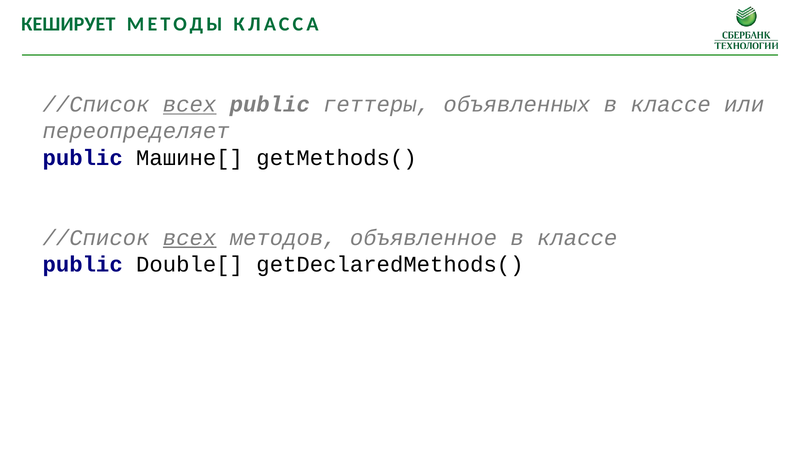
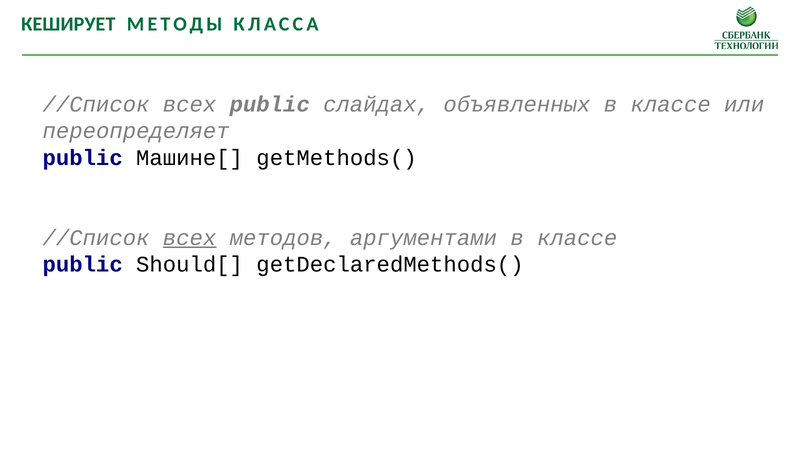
всех at (190, 104) underline: present -> none
геттеры: геттеры -> слайдах
объявленное: объявленное -> аргументами
Double[: Double[ -> Should[
